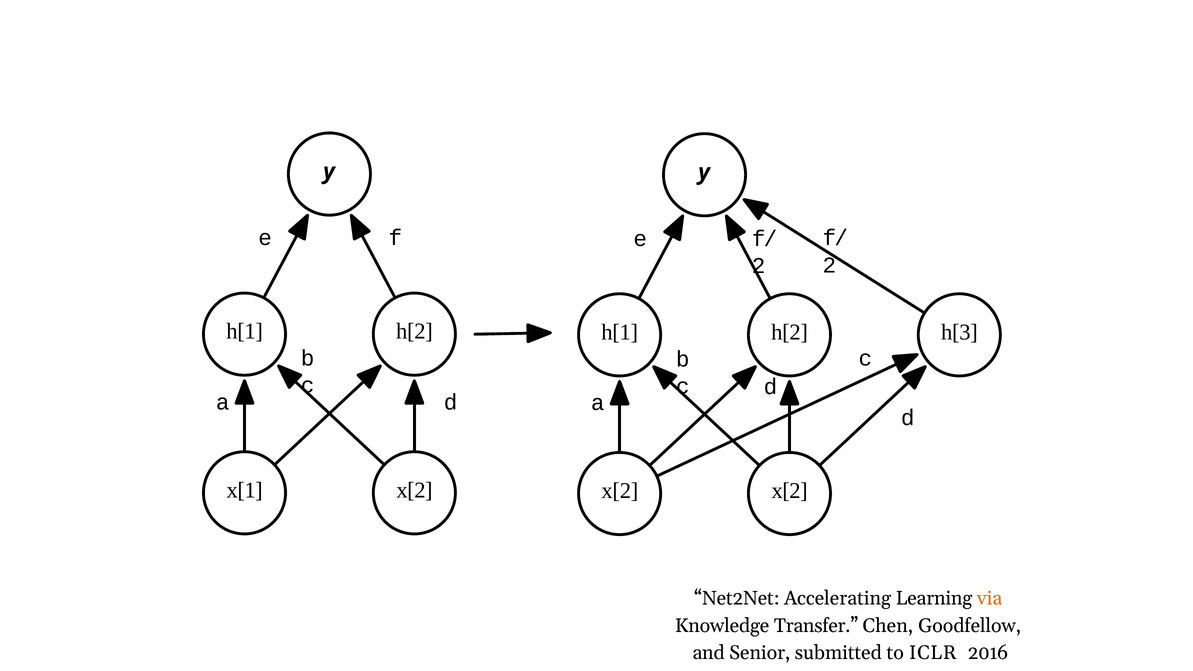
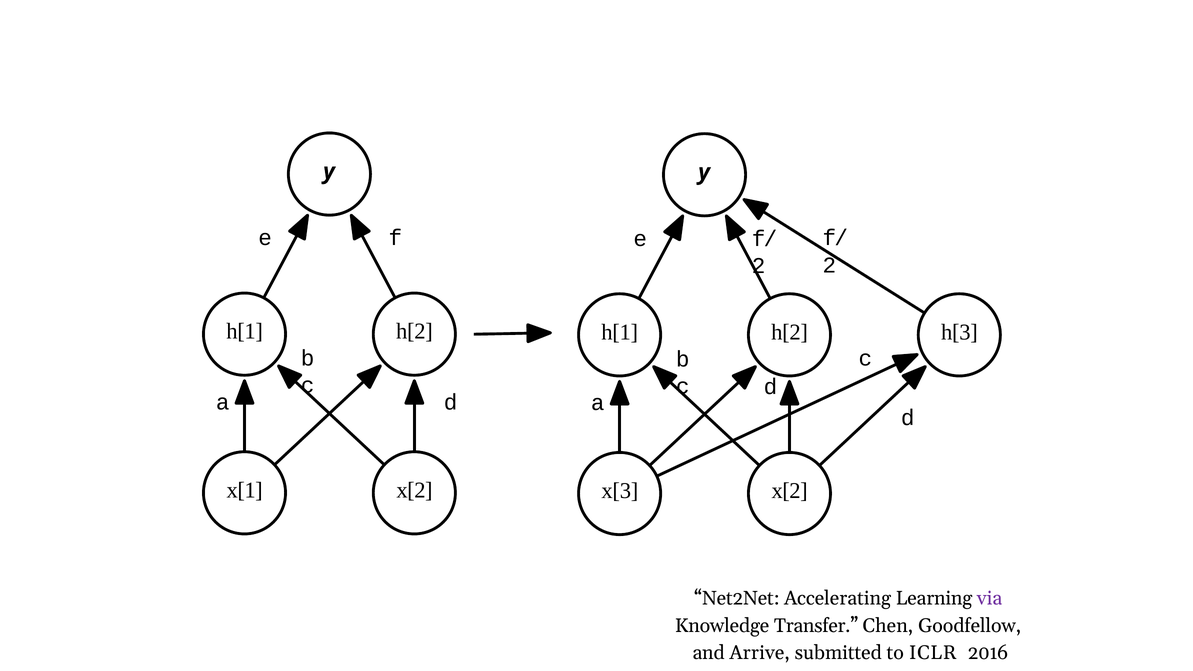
x[2 at (620, 491): x[2 -> x[3
via colour: orange -> purple
Senior: Senior -> Arrive
